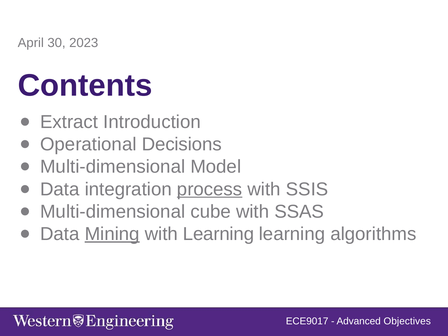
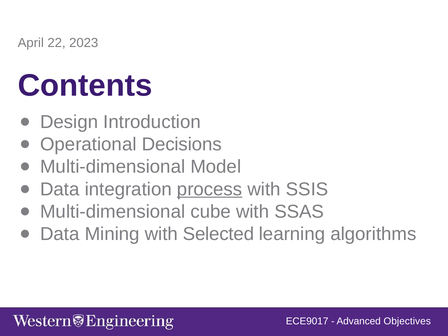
30: 30 -> 22
Extract: Extract -> Design
Mining underline: present -> none
with Learning: Learning -> Selected
